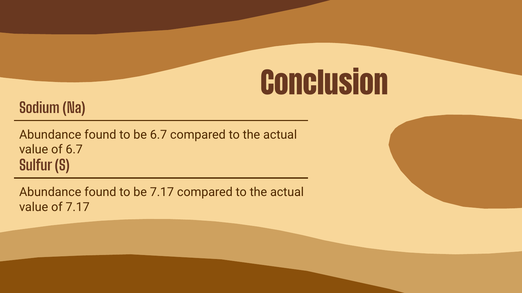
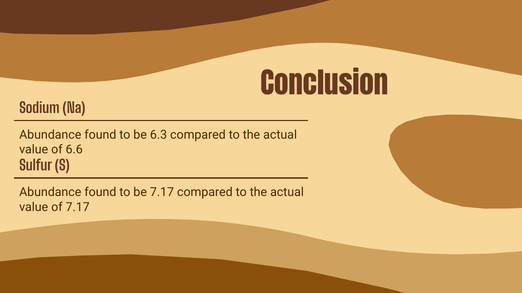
be 6.7: 6.7 -> 6.3
of 6.7: 6.7 -> 6.6
